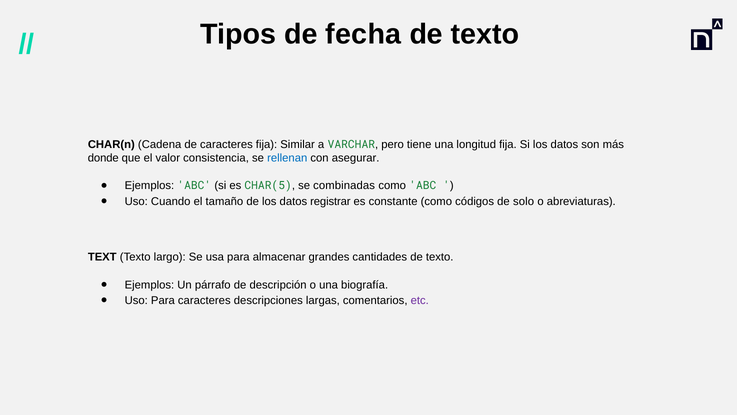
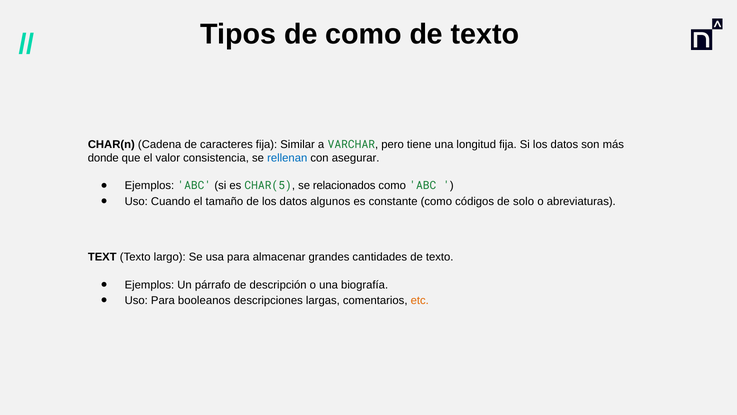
de fecha: fecha -> como
combinadas: combinadas -> relacionados
registrar: registrar -> algunos
Para caracteres: caracteres -> booleanos
etc colour: purple -> orange
